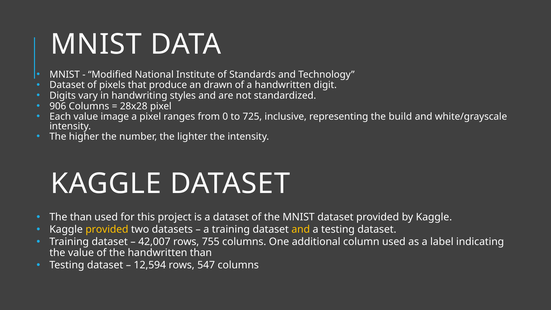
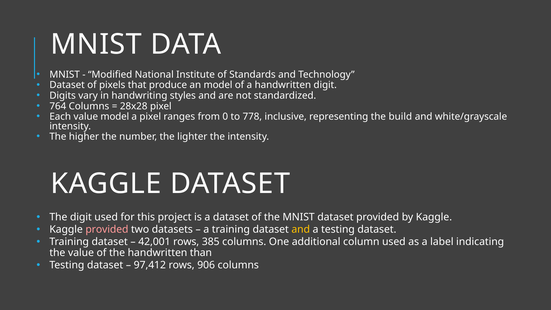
an drawn: drawn -> model
906: 906 -> 764
value image: image -> model
725: 725 -> 778
The than: than -> digit
provided at (107, 229) colour: yellow -> pink
42,007: 42,007 -> 42,001
755: 755 -> 385
12,594: 12,594 -> 97,412
547: 547 -> 906
